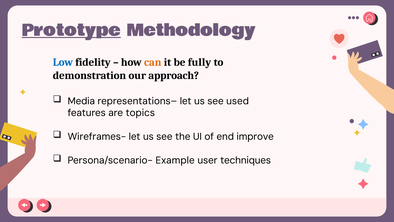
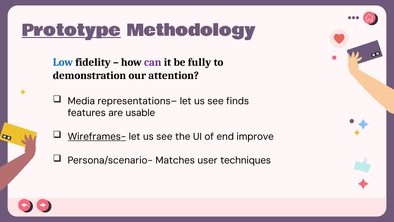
can colour: orange -> purple
approach: approach -> attention
used: used -> finds
topics: topics -> usable
Wireframes- underline: none -> present
Example: Example -> Matches
